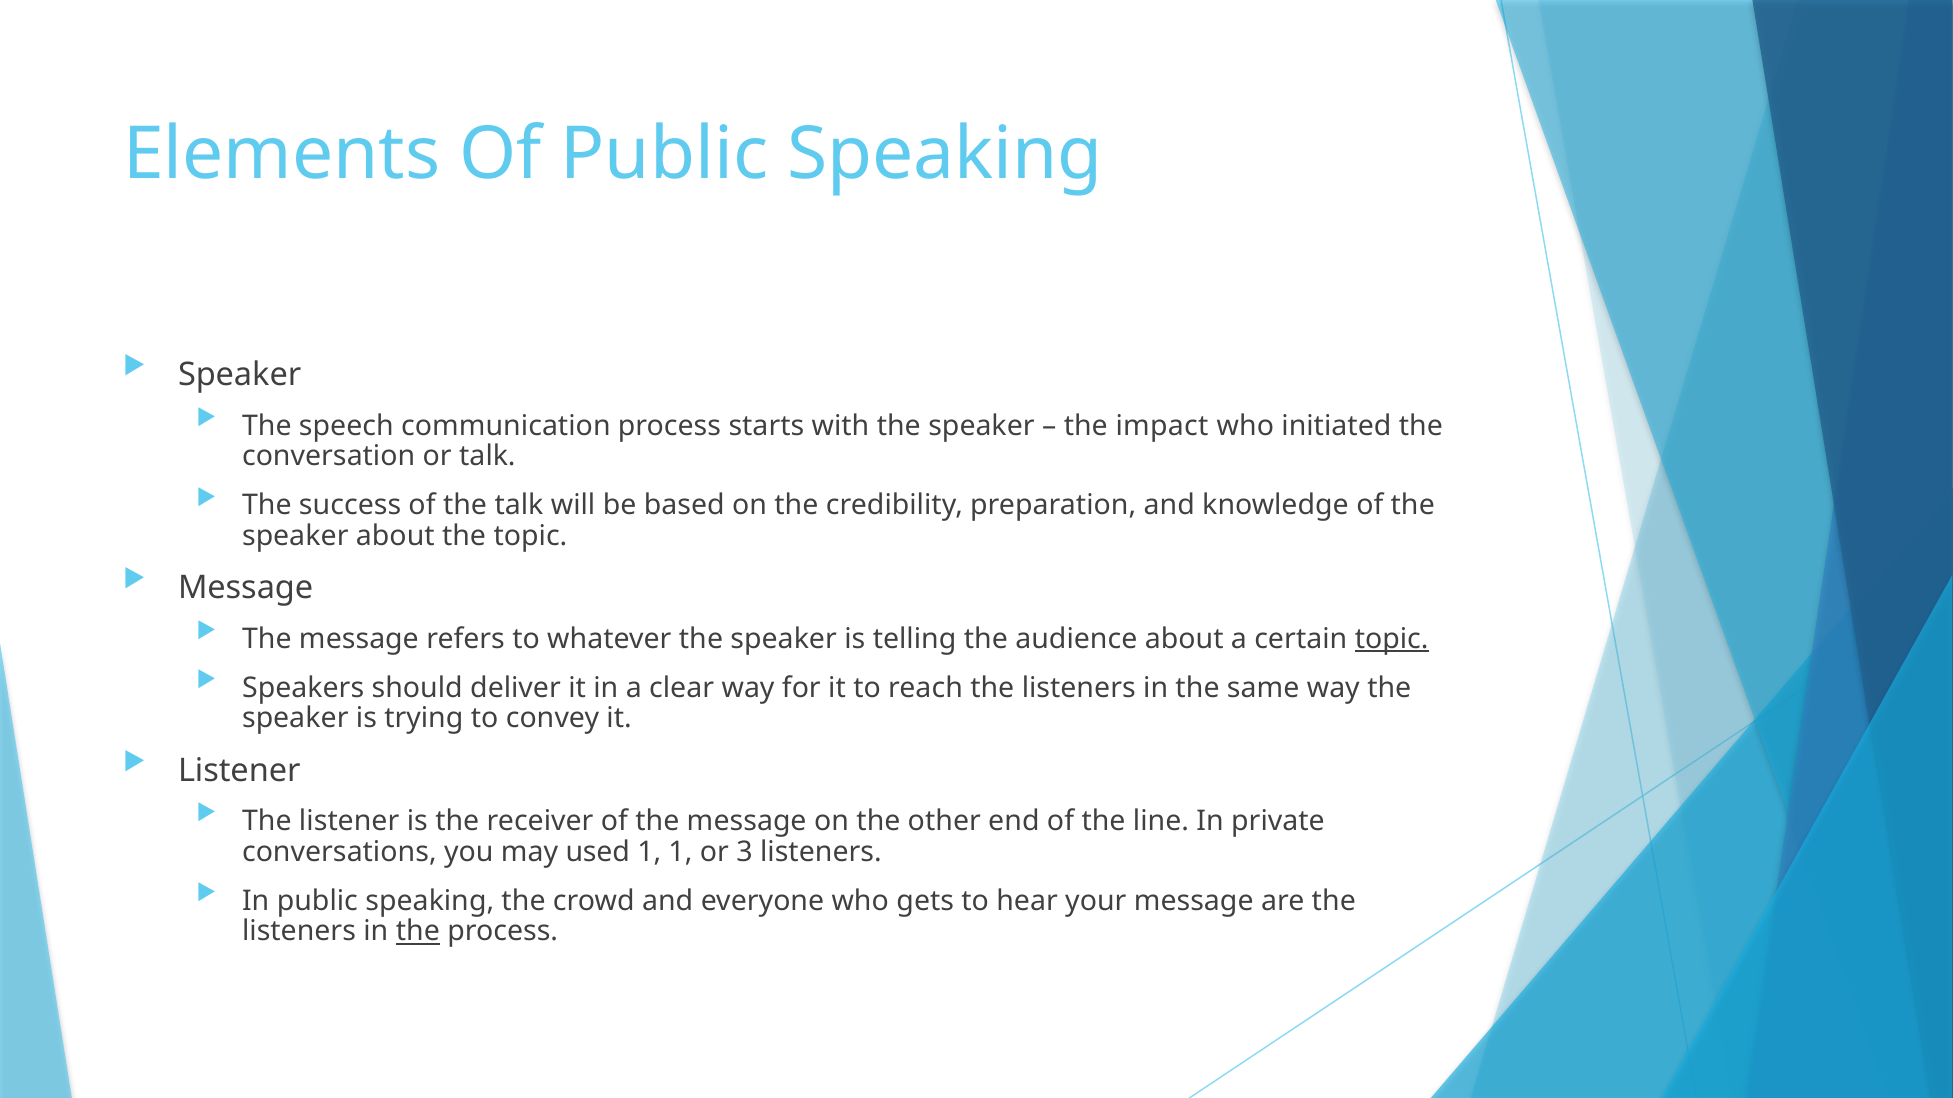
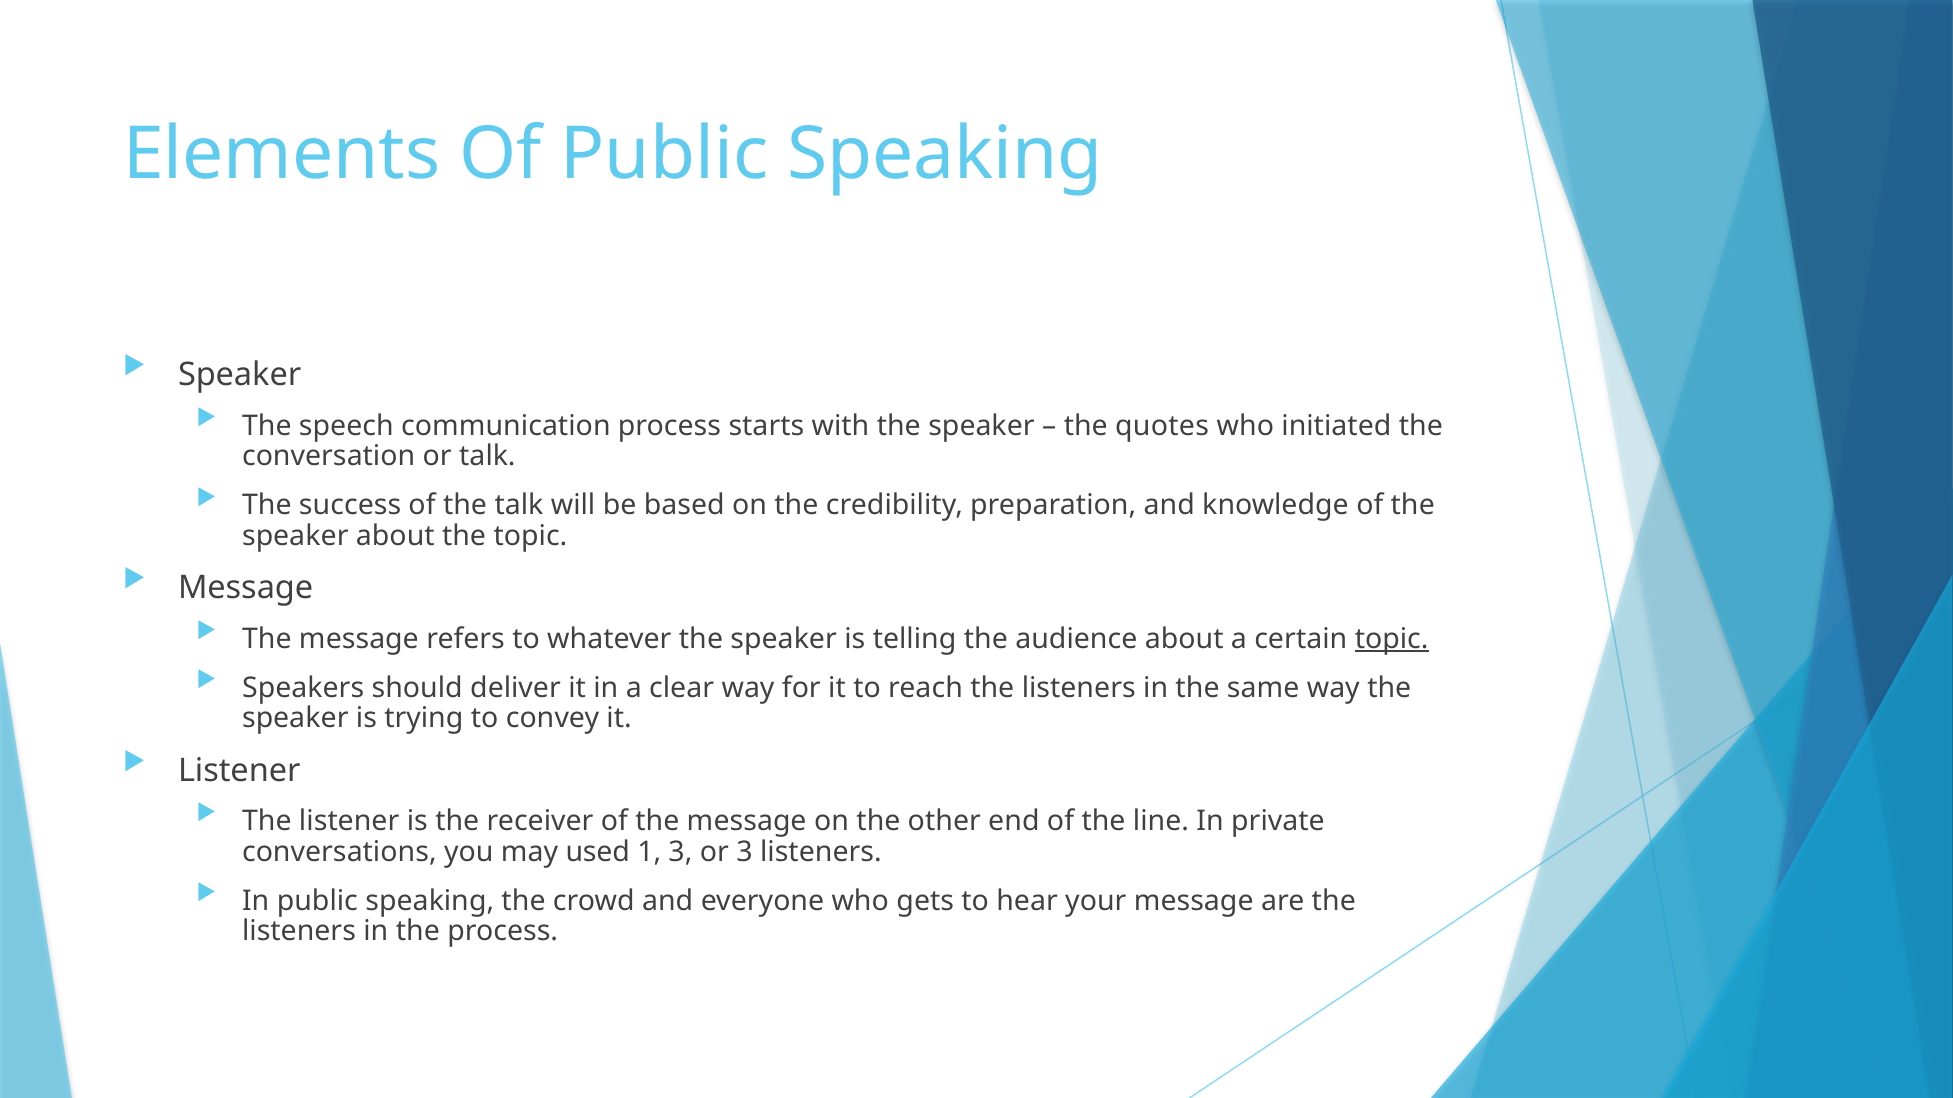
impact: impact -> quotes
1 1: 1 -> 3
the at (418, 932) underline: present -> none
